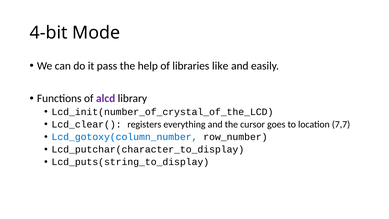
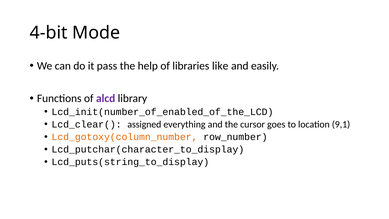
Lcd_init(number_of_crystal_of_the_LCD: Lcd_init(number_of_crystal_of_the_LCD -> Lcd_init(number_of_enabled_of_the_LCD
registers: registers -> assigned
7,7: 7,7 -> 9,1
Lcd_gotoxy(column_number colour: blue -> orange
